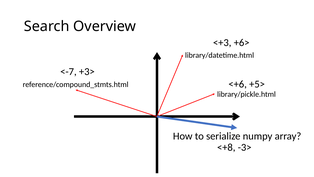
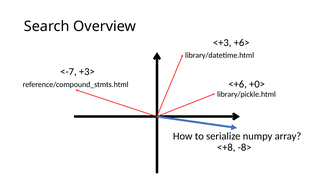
+5>: +5> -> +0>
-3>: -3> -> -8>
